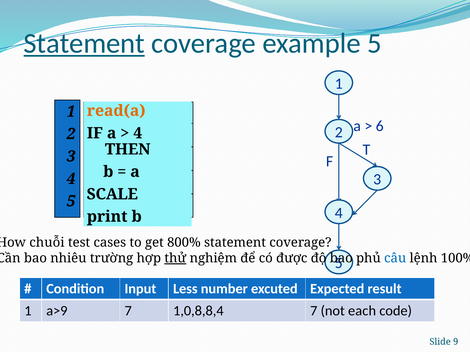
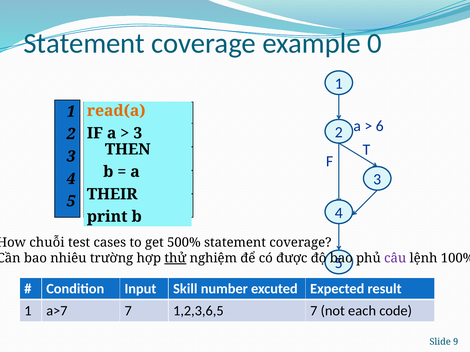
Statement at (84, 44) underline: present -> none
example 5: 5 -> 0
4 at (138, 133): 4 -> 3
SCALE: SCALE -> THEIR
800%: 800% -> 500%
câu colour: blue -> purple
Less: Less -> Skill
a>9: a>9 -> a>7
1,0,8,8,4: 1,0,8,8,4 -> 1,2,3,6,5
